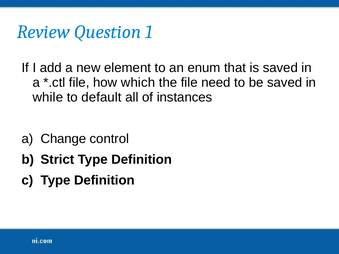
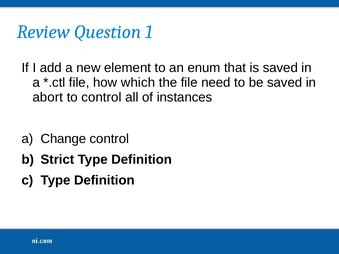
while: while -> abort
to default: default -> control
